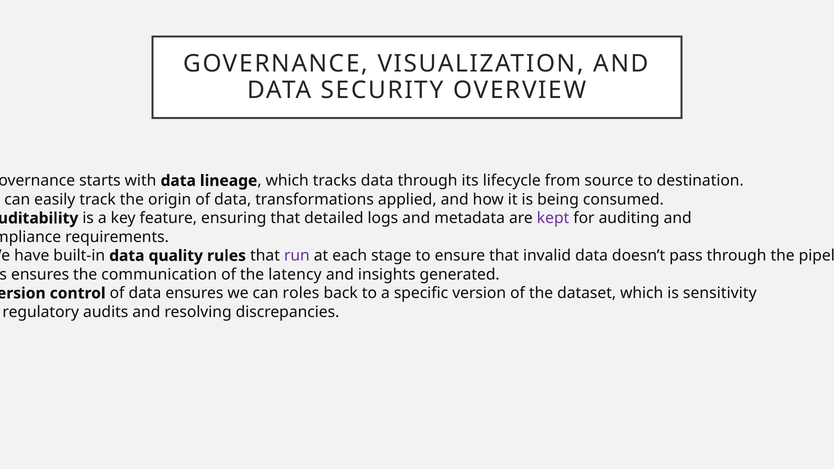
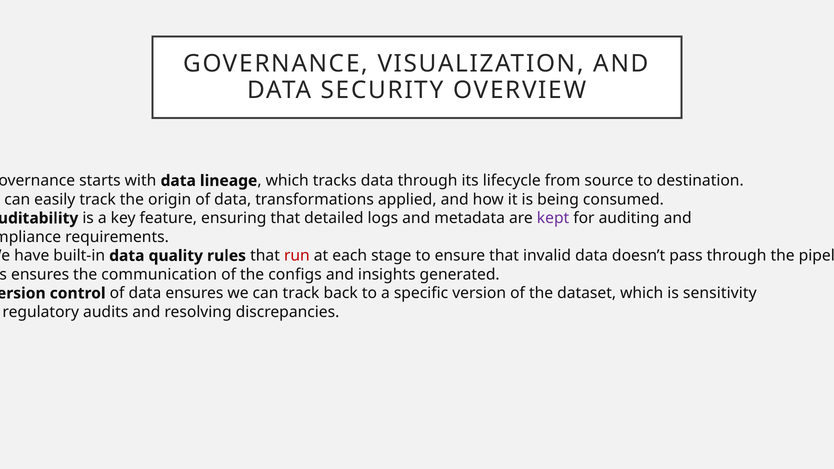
run colour: purple -> red
latency: latency -> configs
can roles: roles -> track
